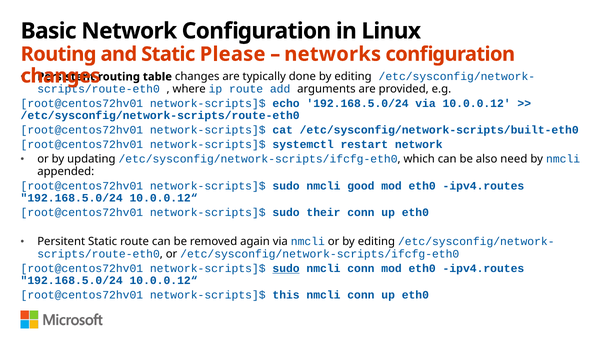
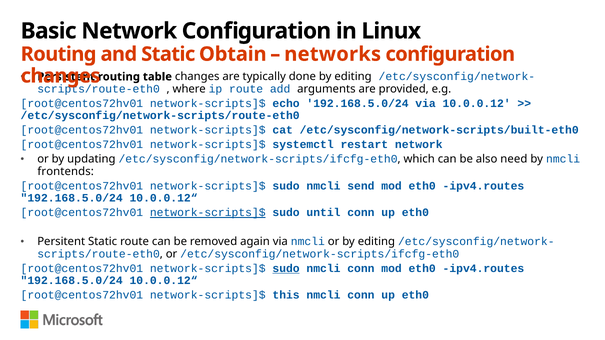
Please: Please -> Obtain
appended: appended -> frontends
good: good -> send
network-scripts]$ at (208, 213) underline: none -> present
their: their -> until
